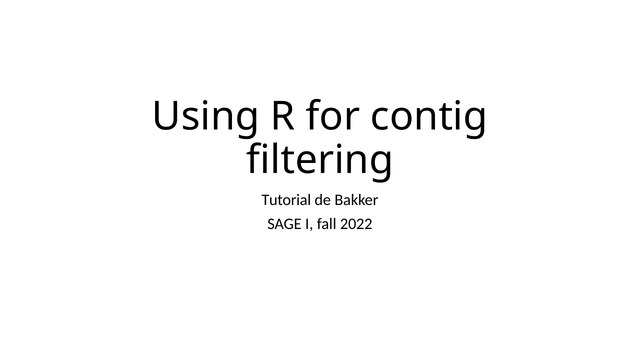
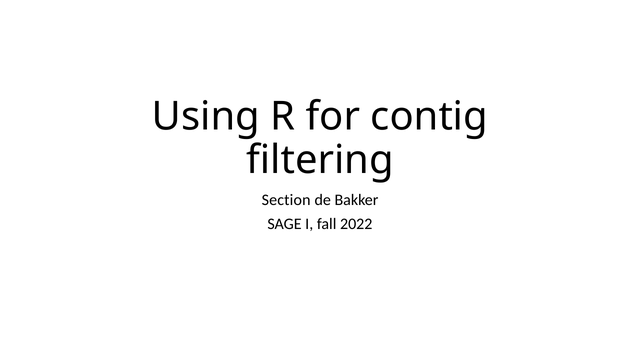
Tutorial: Tutorial -> Section
